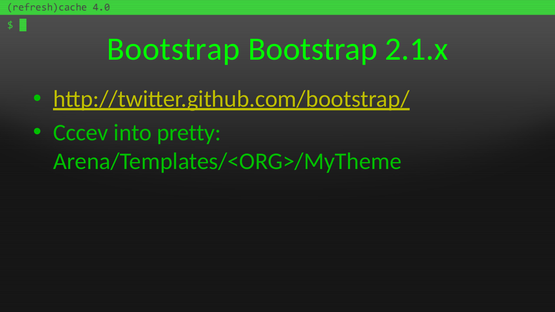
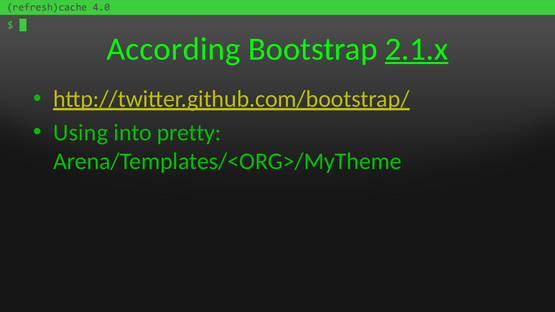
Bootstrap at (173, 49): Bootstrap -> According
2.1.x underline: none -> present
Cccev: Cccev -> Using
